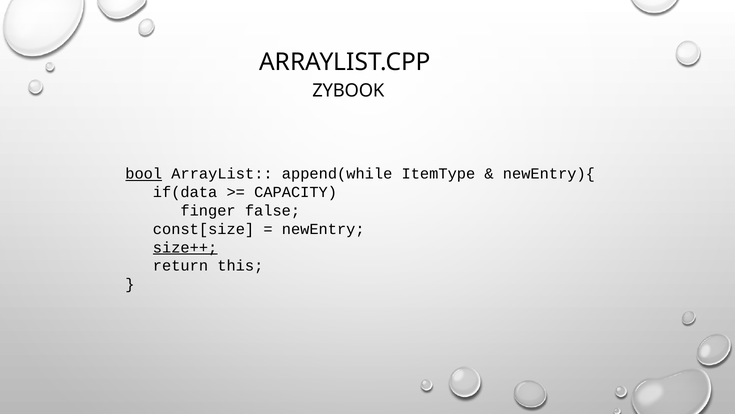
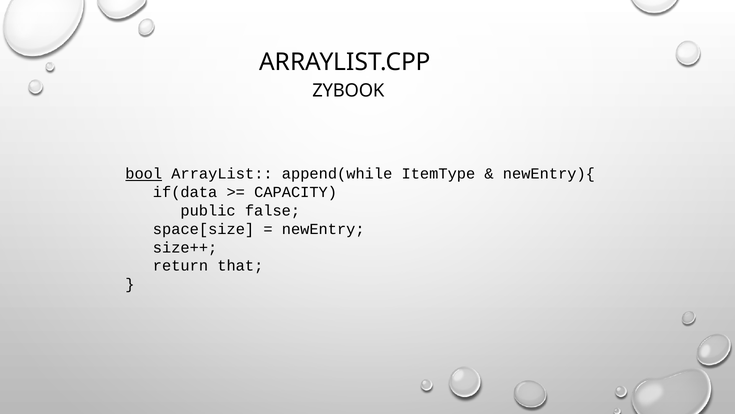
finger: finger -> public
const[size: const[size -> space[size
size++ underline: present -> none
this: this -> that
